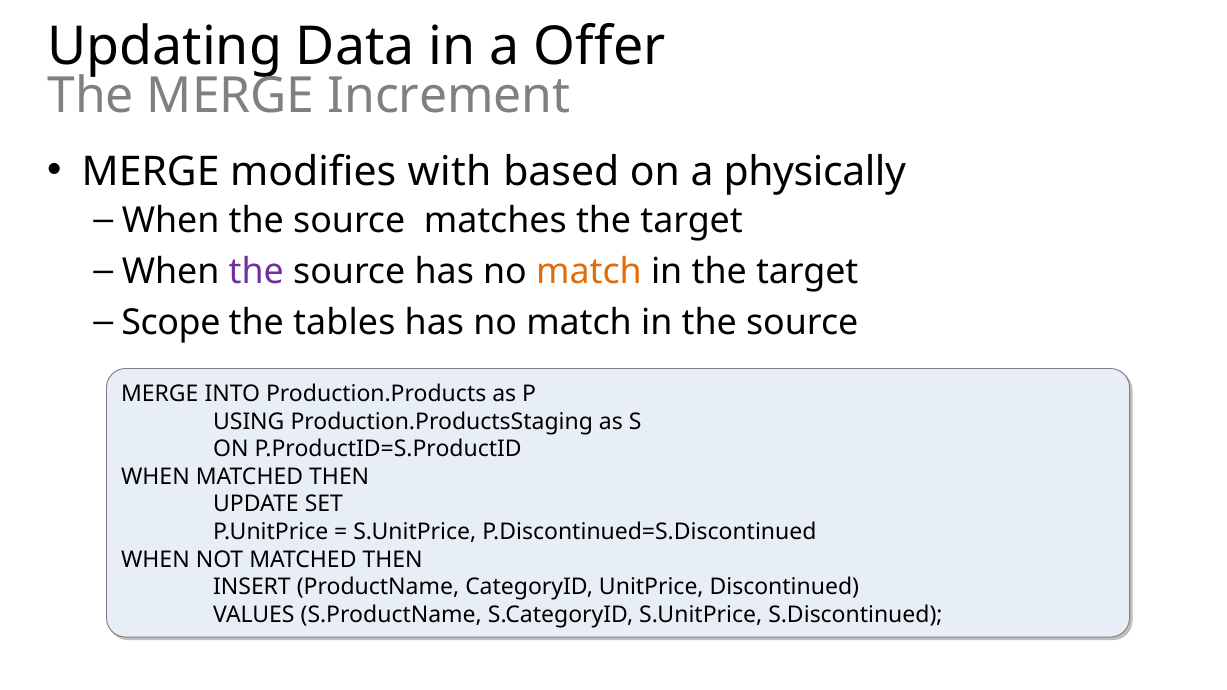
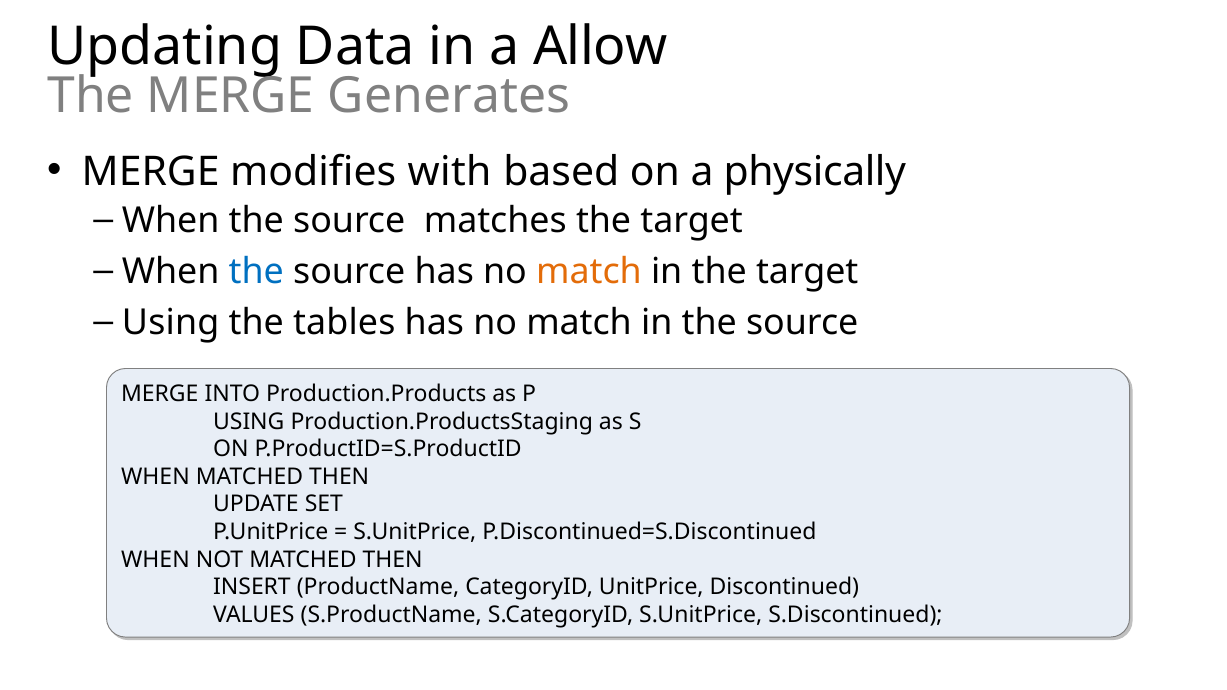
Offer: Offer -> Allow
Increment: Increment -> Generates
the at (256, 272) colour: purple -> blue
Scope at (171, 322): Scope -> Using
